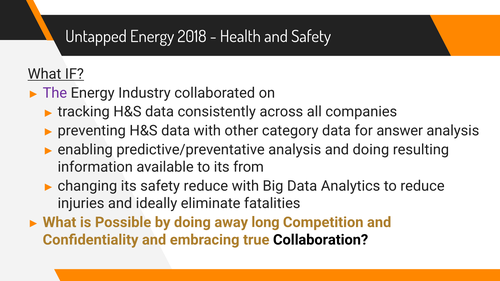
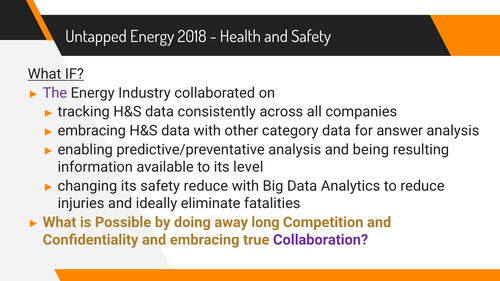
preventing at (92, 131): preventing -> embracing
and doing: doing -> being
from: from -> level
Collaboration colour: black -> purple
